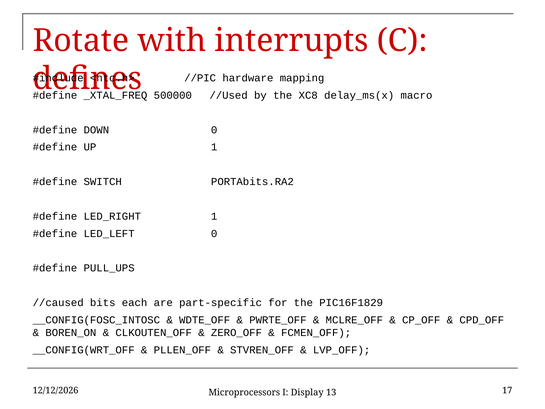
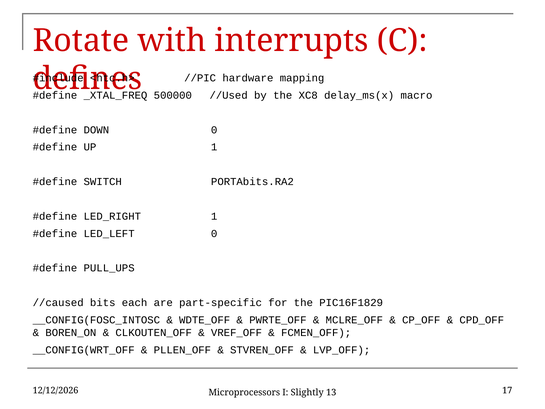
ZERO_OFF: ZERO_OFF -> VREF_OFF
Display: Display -> Slightly
